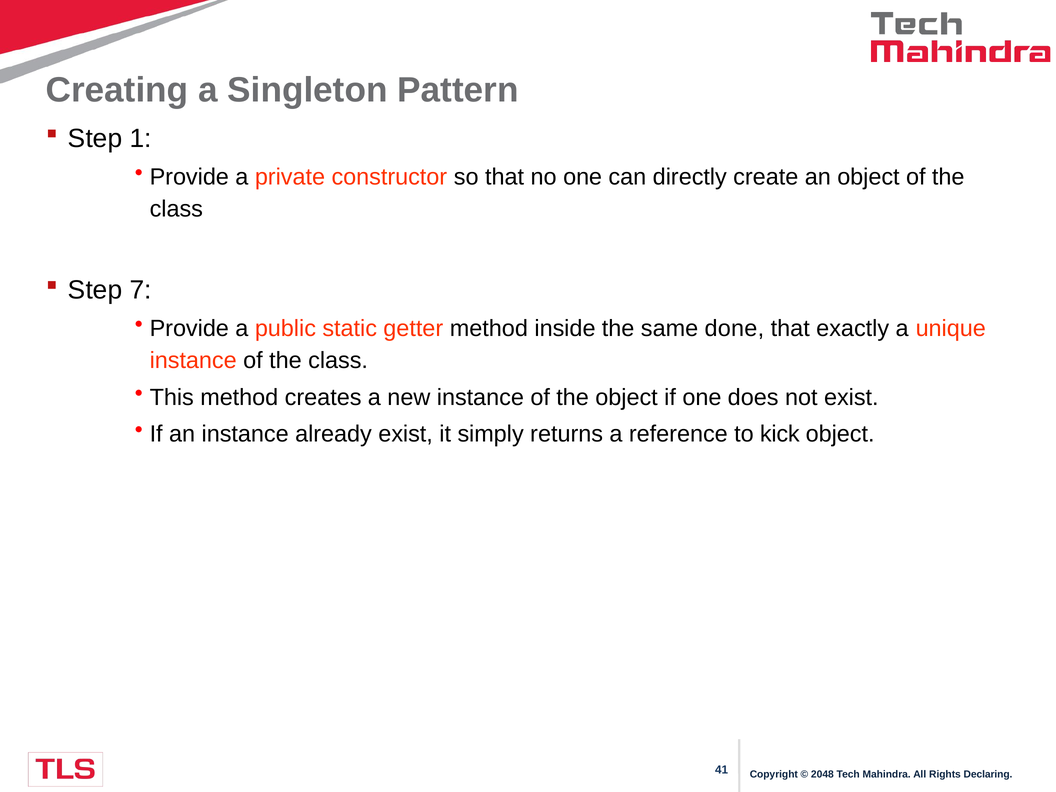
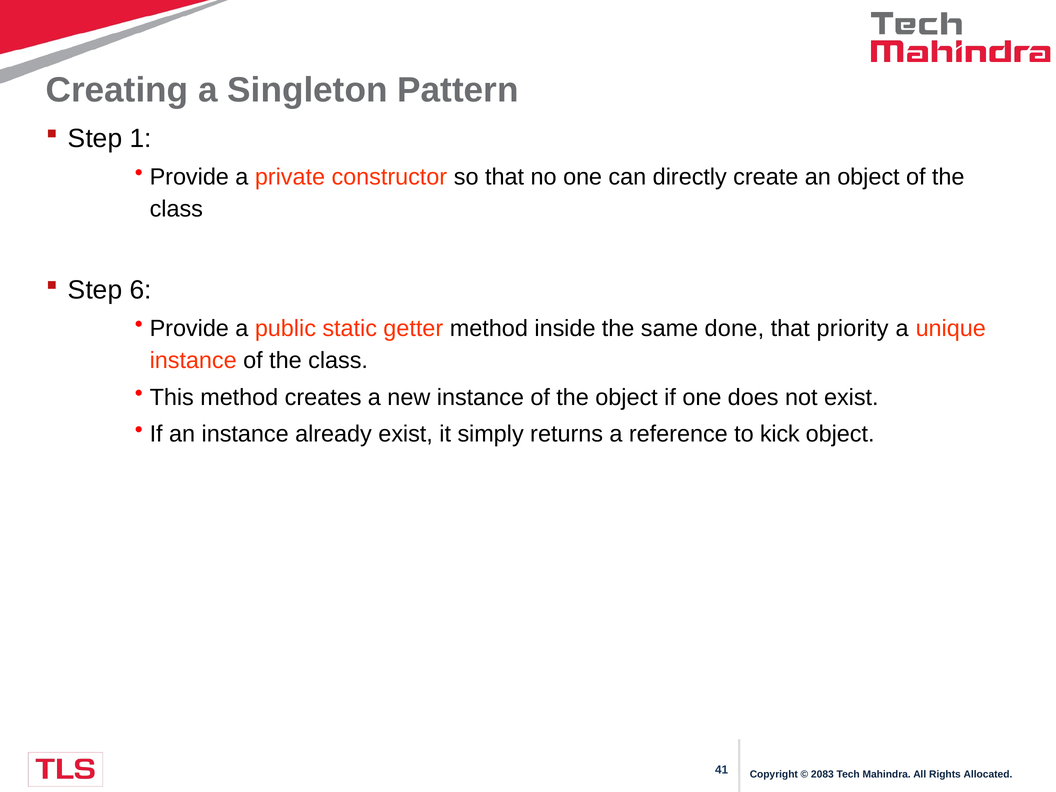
7: 7 -> 6
exactly: exactly -> priority
2048: 2048 -> 2083
Declaring: Declaring -> Allocated
